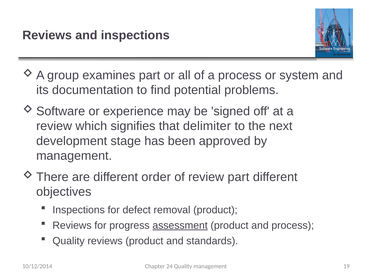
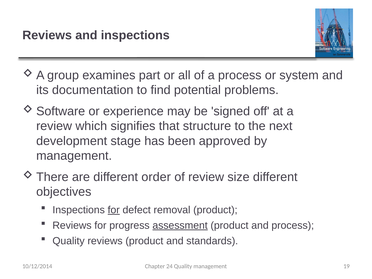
delimiter: delimiter -> structure
review part: part -> size
for at (114, 210) underline: none -> present
